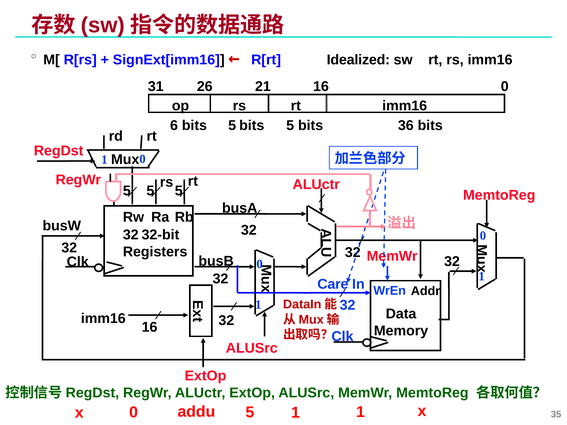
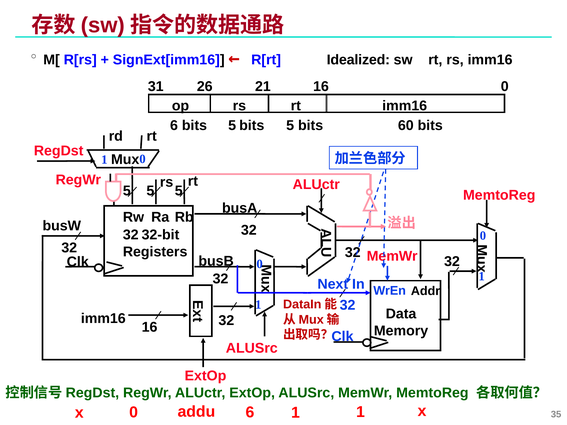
36: 36 -> 60
Care: Care -> Next
addu 5: 5 -> 6
